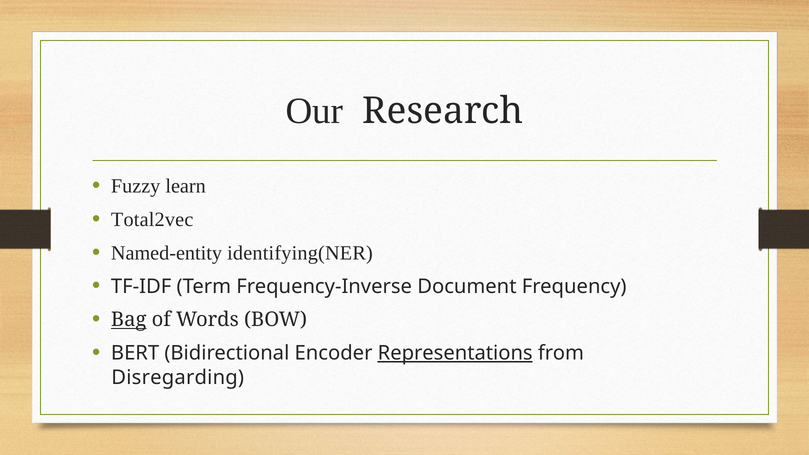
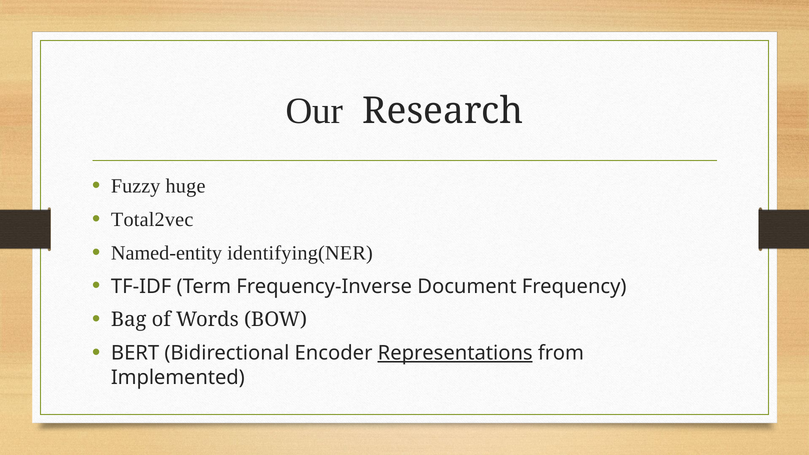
learn: learn -> huge
Bag underline: present -> none
Disregarding: Disregarding -> Implemented
